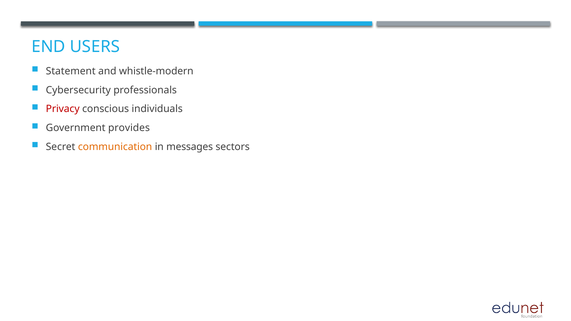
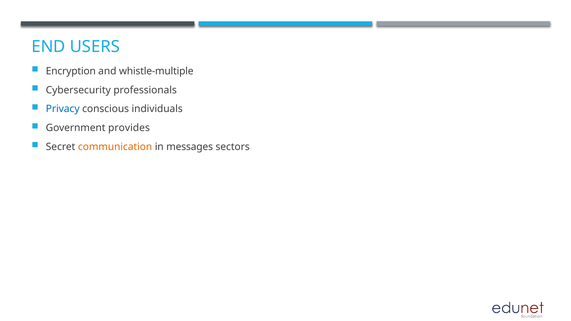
Statement: Statement -> Encryption
whistle-modern: whistle-modern -> whistle-multiple
Privacy colour: red -> blue
